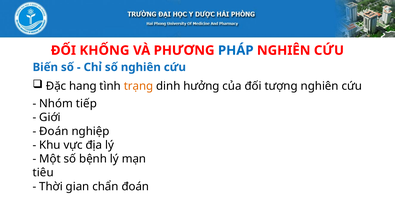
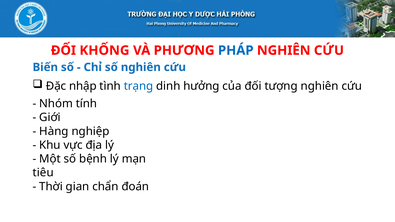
hang: hang -> nhập
trạng colour: orange -> blue
tiếp: tiếp -> tính
Đoán at (54, 131): Đoán -> Hàng
